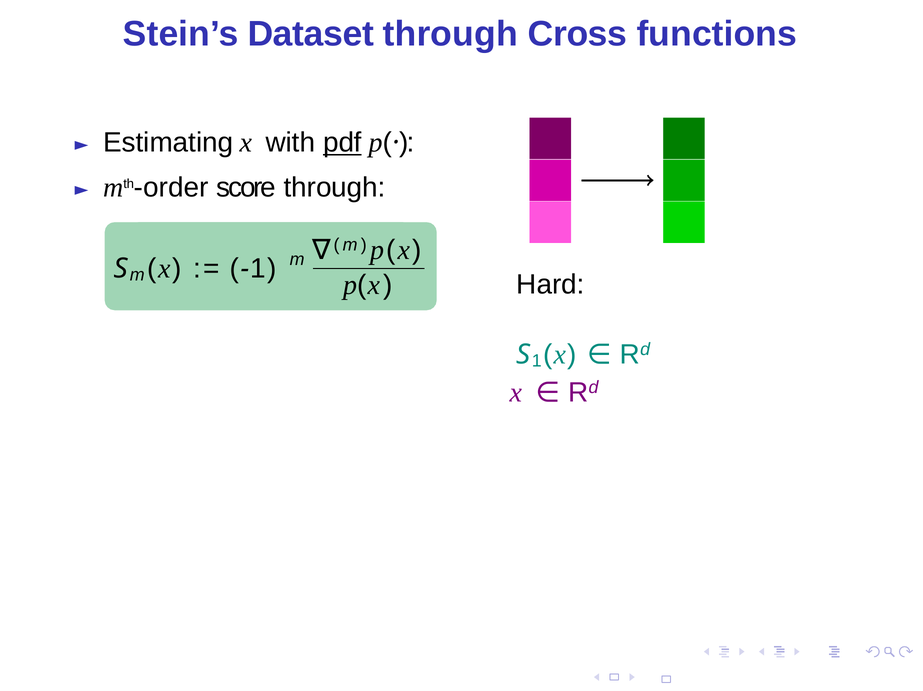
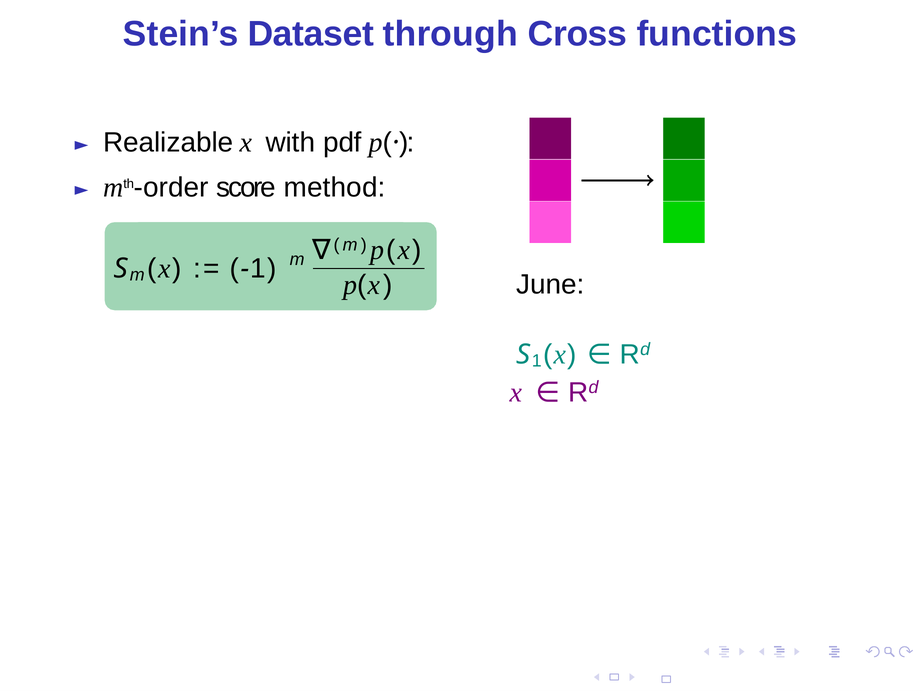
Estimating: Estimating -> Realizable
pdf underline: present -> none
score through: through -> method
Hard: Hard -> June
